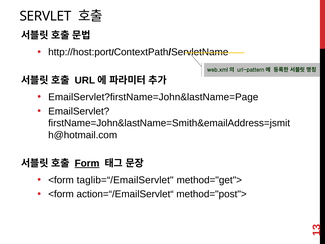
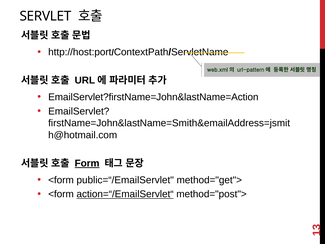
EmailServlet?firstName=John&lastName=Page: EmailServlet?firstName=John&lastName=Page -> EmailServlet?firstName=John&lastName=Action
taglib=“/EmailServlet: taglib=“/EmailServlet -> public=“/EmailServlet
action=“/EmailServlet“ underline: none -> present
